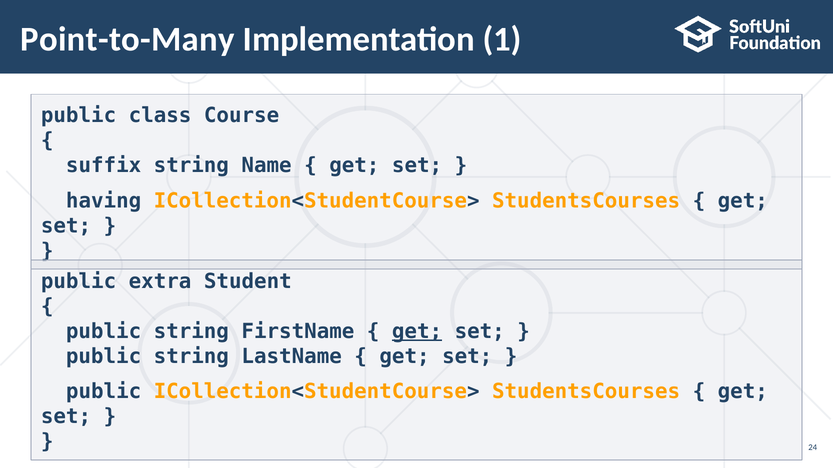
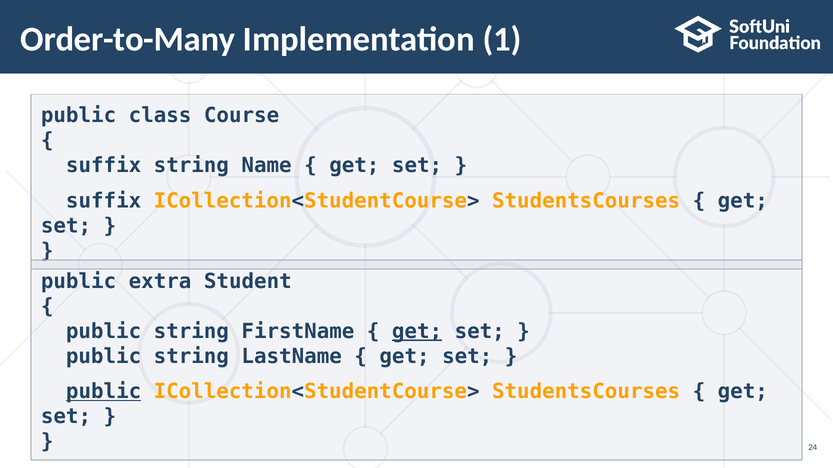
Point-to-Many: Point-to-Many -> Order-to-Many
having at (104, 201): having -> suffix
public at (104, 392) underline: none -> present
